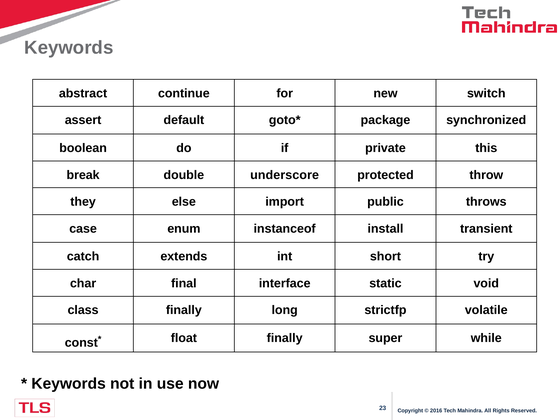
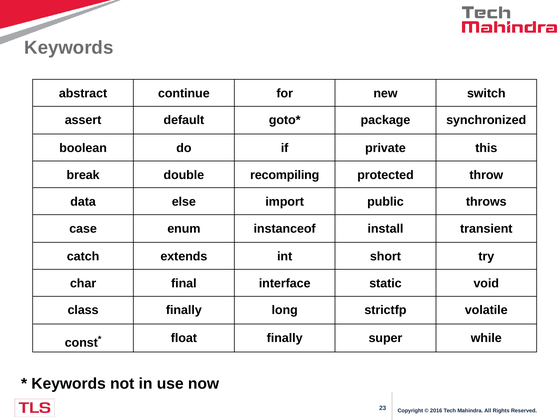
underscore: underscore -> recompiling
they: they -> data
